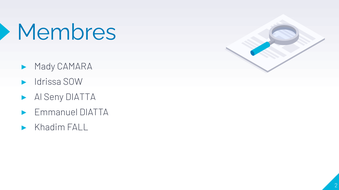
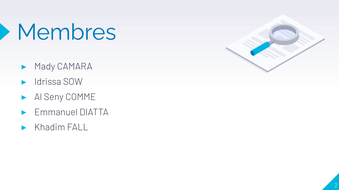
Seny DIATTA: DIATTA -> COMME
